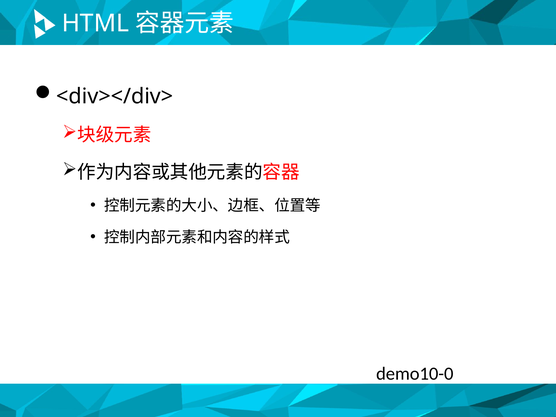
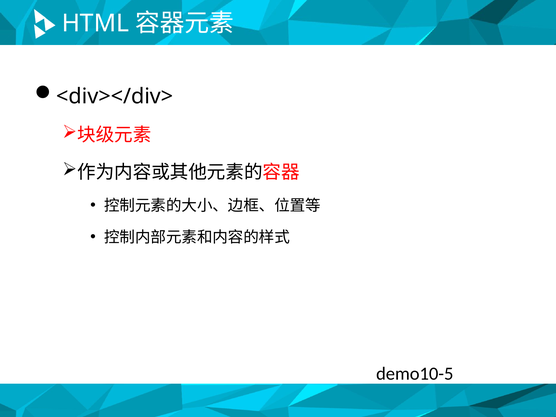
demo10-0: demo10-0 -> demo10-5
